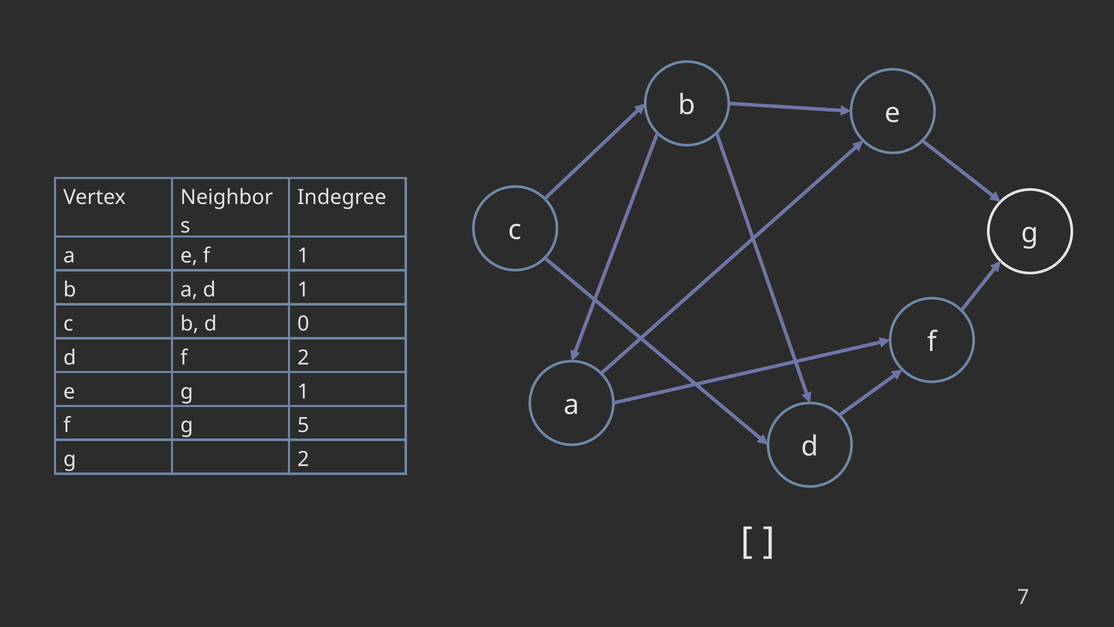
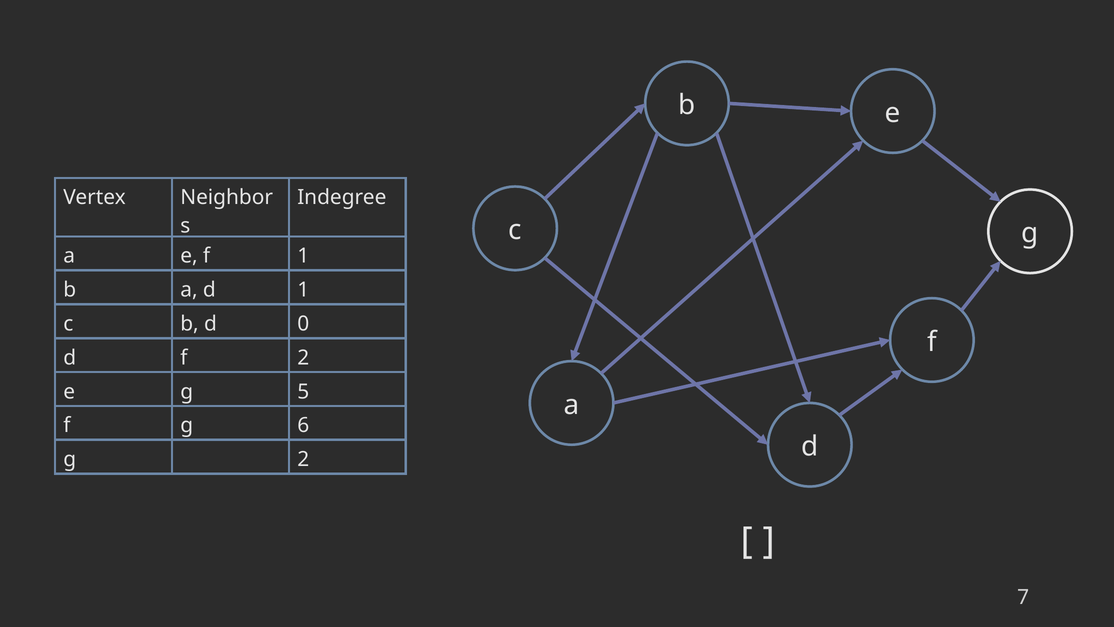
g 1: 1 -> 5
5: 5 -> 6
